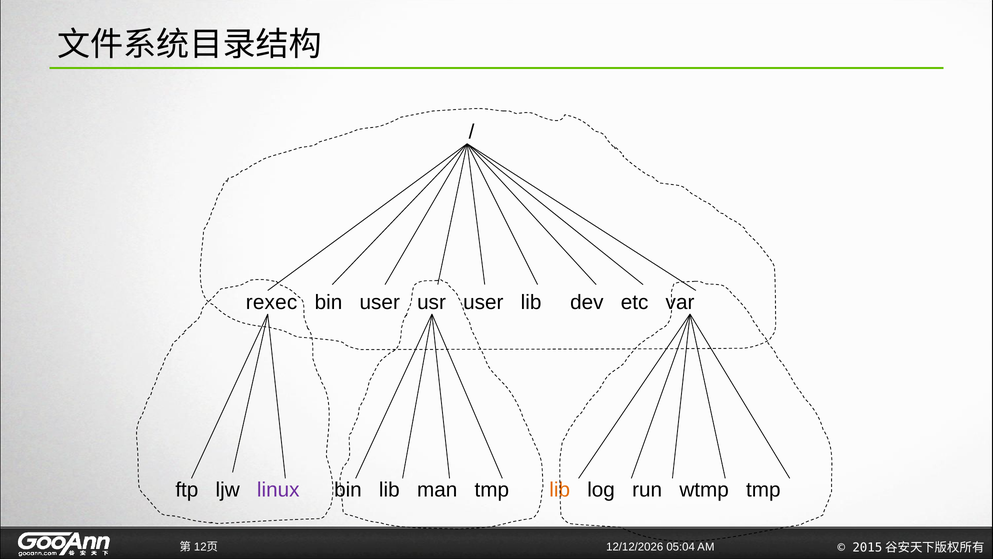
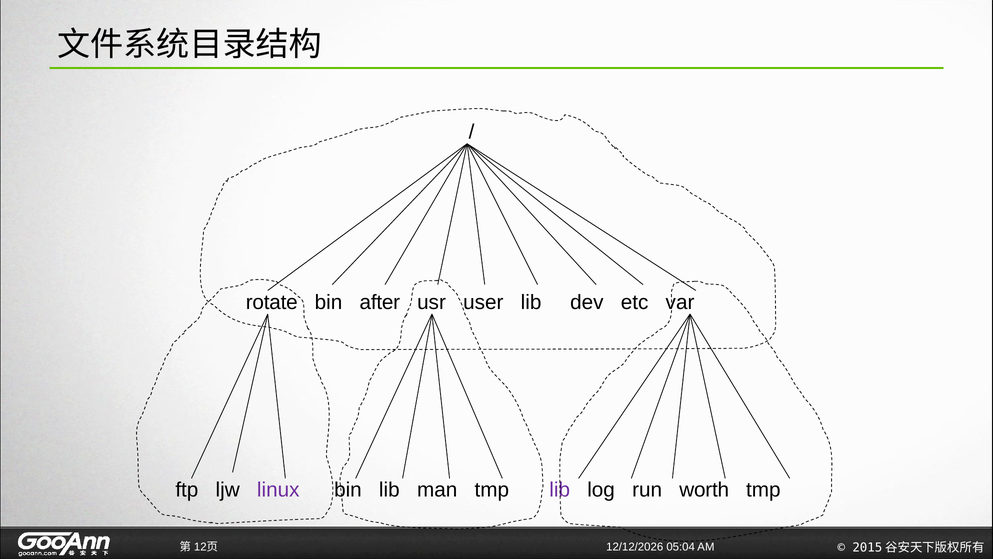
rexec: rexec -> rotate
bin user: user -> after
lib at (560, 490) colour: orange -> purple
wtmp: wtmp -> worth
